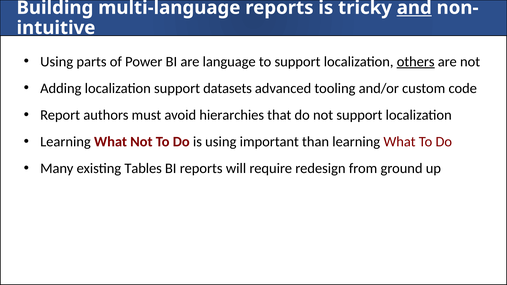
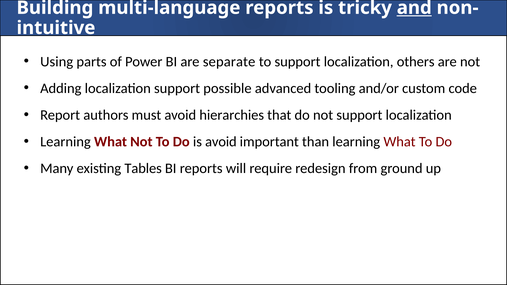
language: language -> separate
others underline: present -> none
datasets: datasets -> possible
is using: using -> avoid
